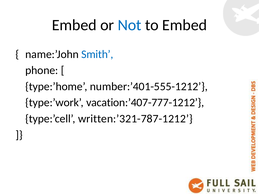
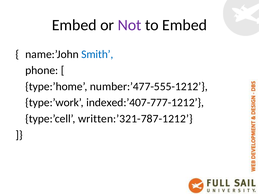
Not colour: blue -> purple
number:’401-555-1212: number:’401-555-1212 -> number:’477-555-1212
vacation:’407-777-1212: vacation:’407-777-1212 -> indexed:’407-777-1212
